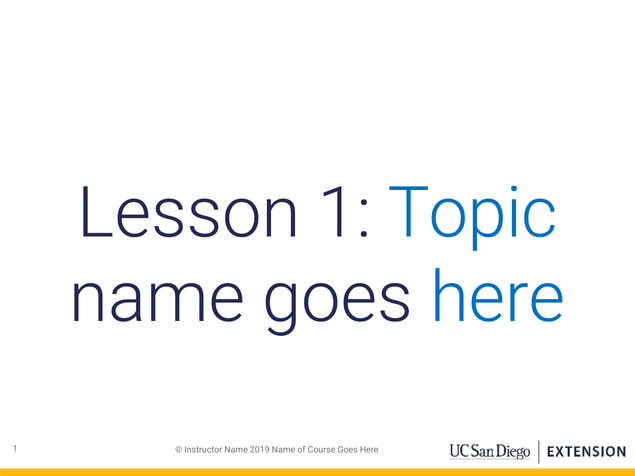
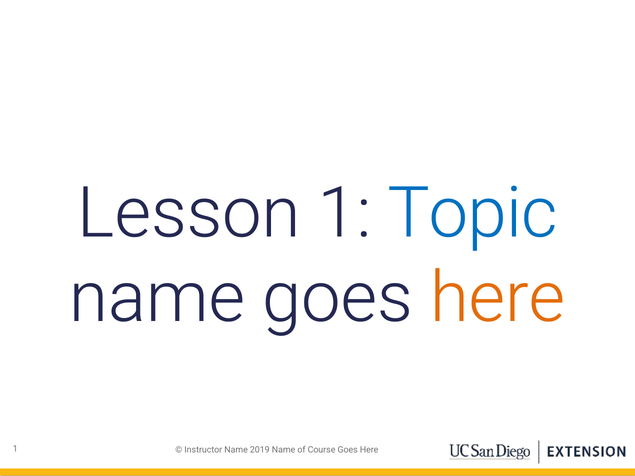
here at (498, 298) colour: blue -> orange
